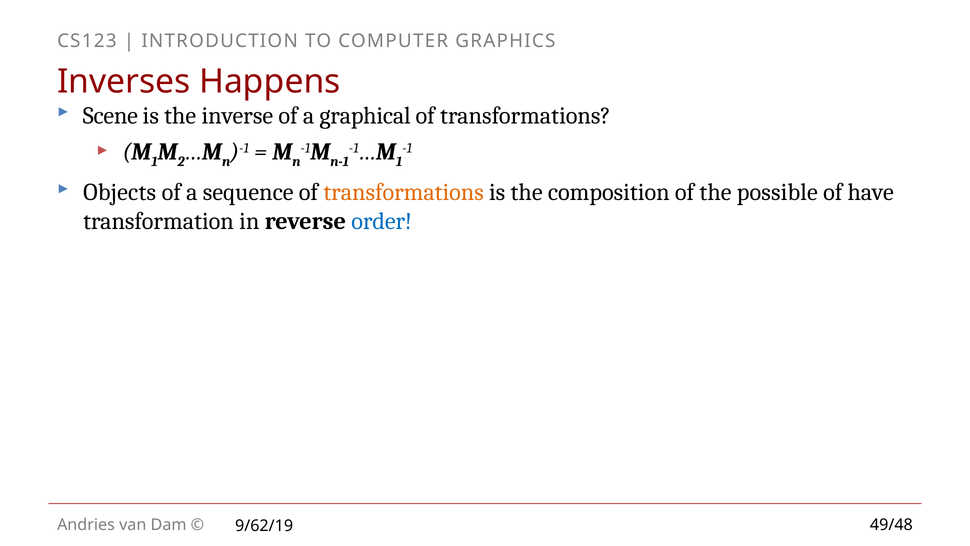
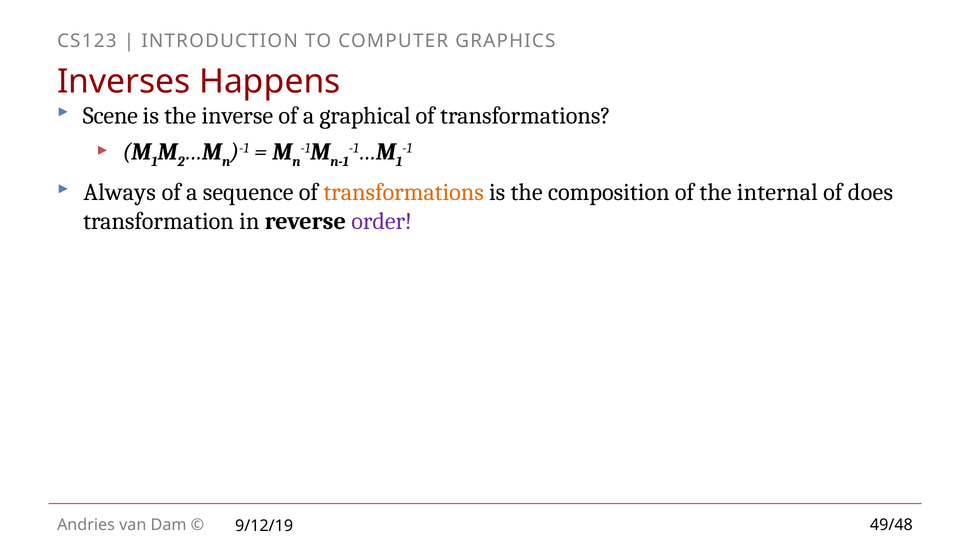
Objects: Objects -> Always
possible: possible -> internal
have: have -> does
order colour: blue -> purple
9/62/19: 9/62/19 -> 9/12/19
